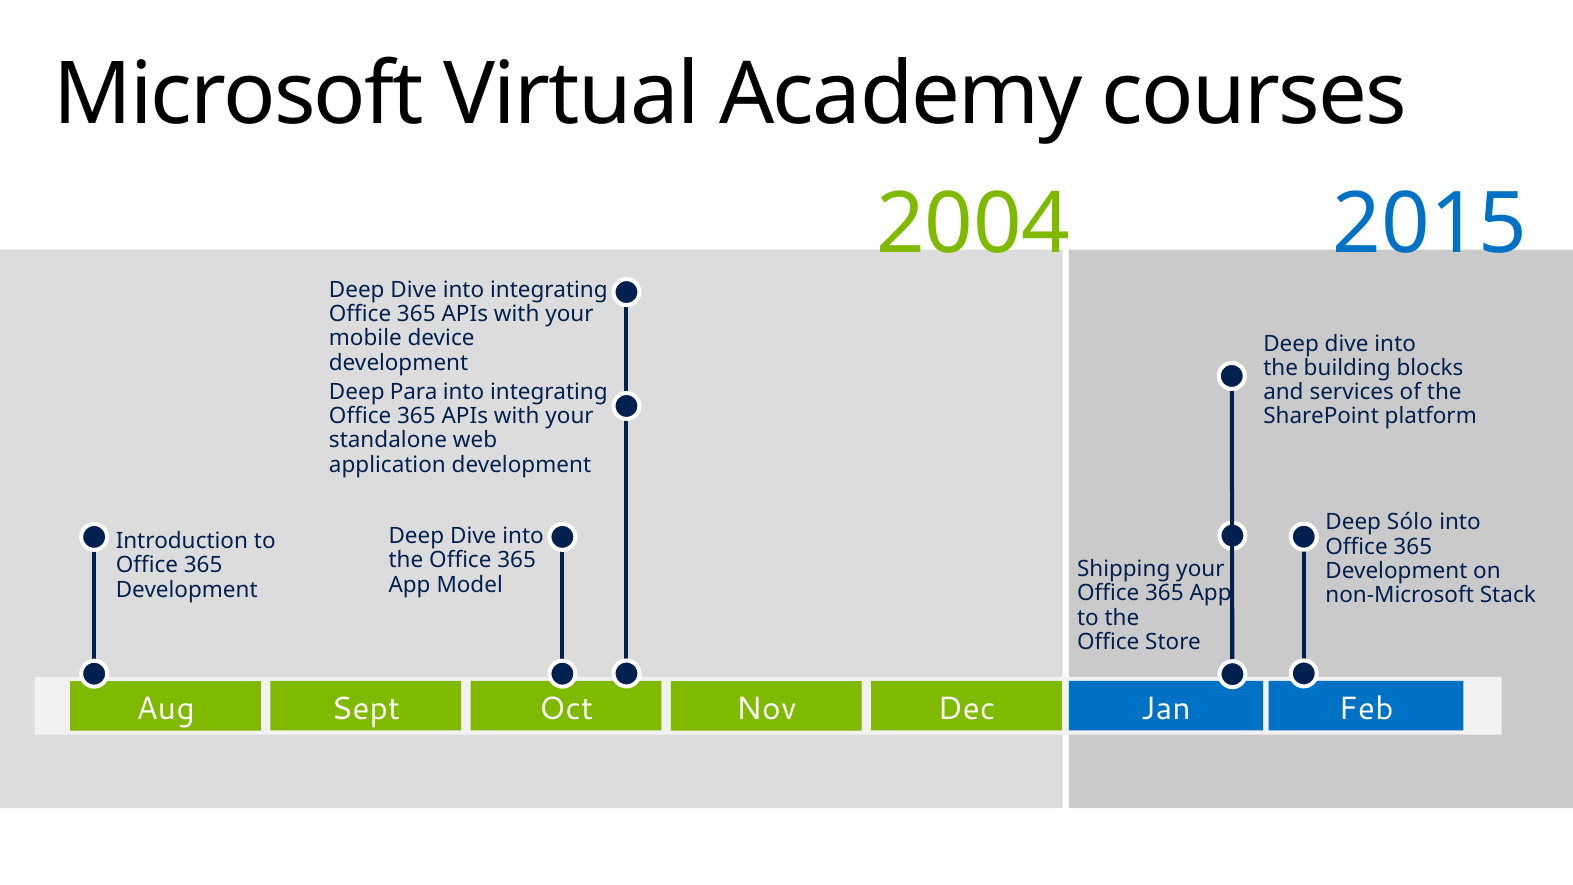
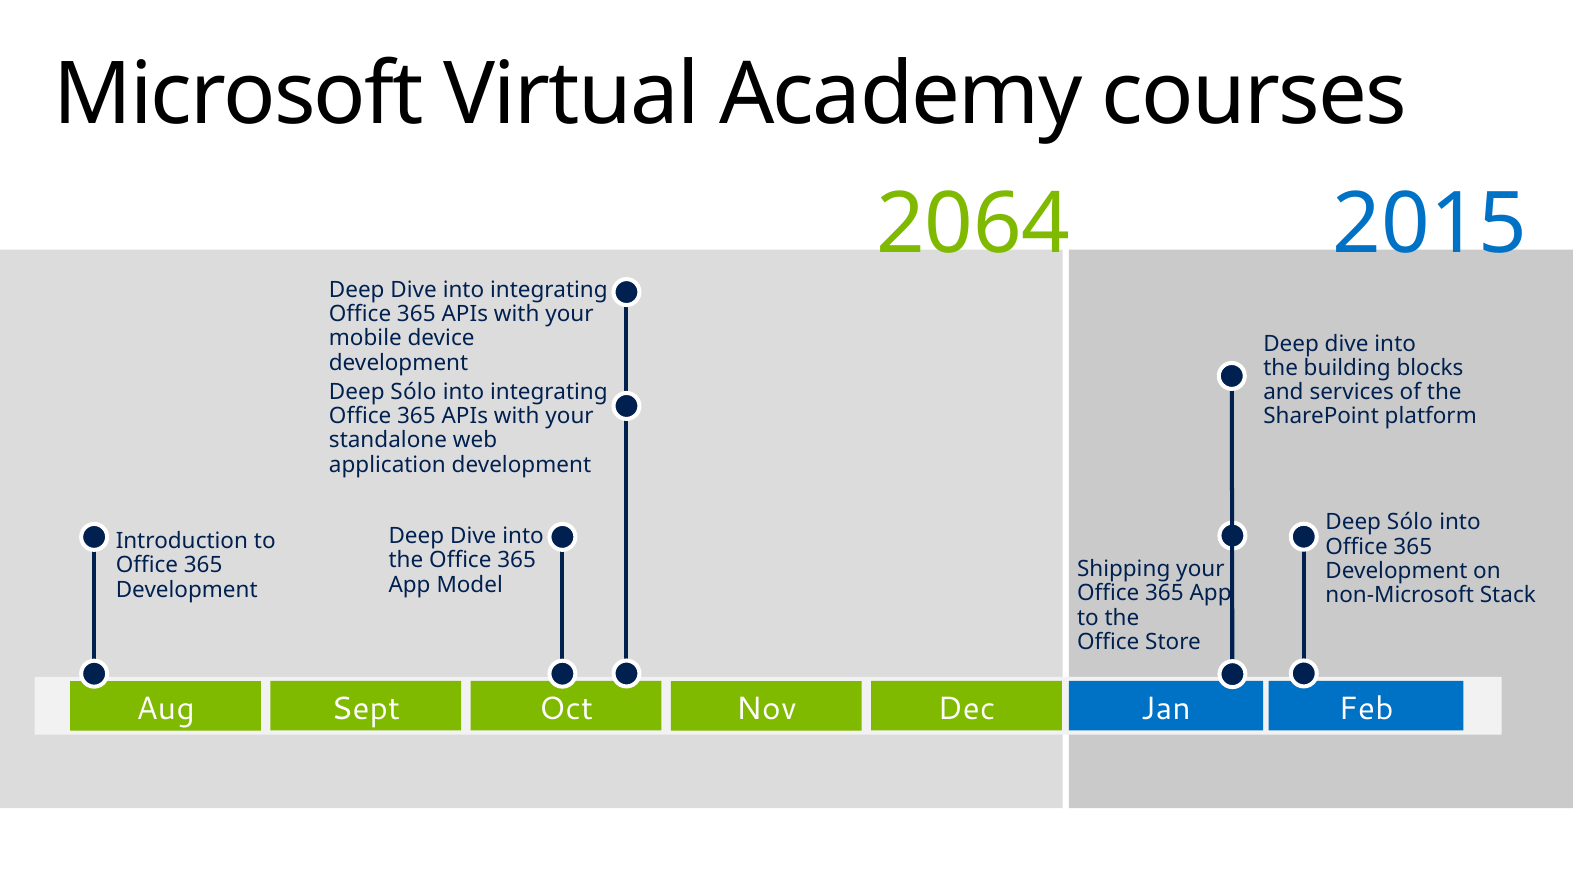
2004: 2004 -> 2064
Para at (414, 392): Para -> Sólo
